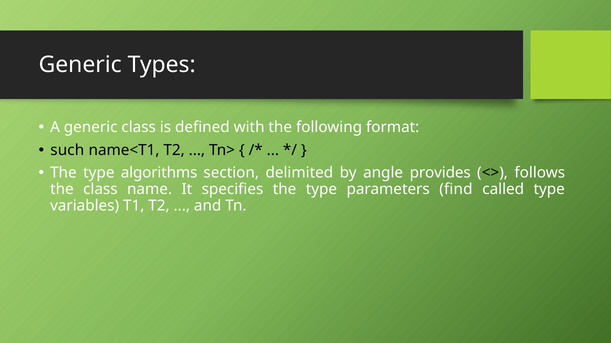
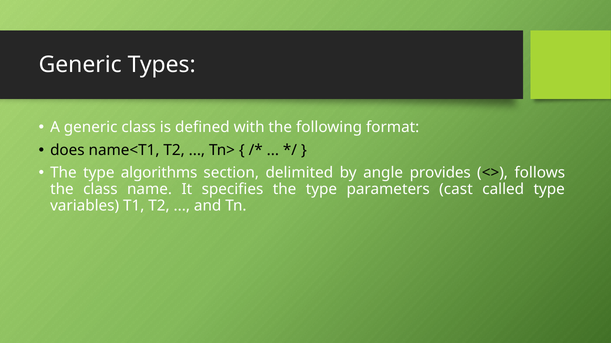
such: such -> does
find: find -> cast
